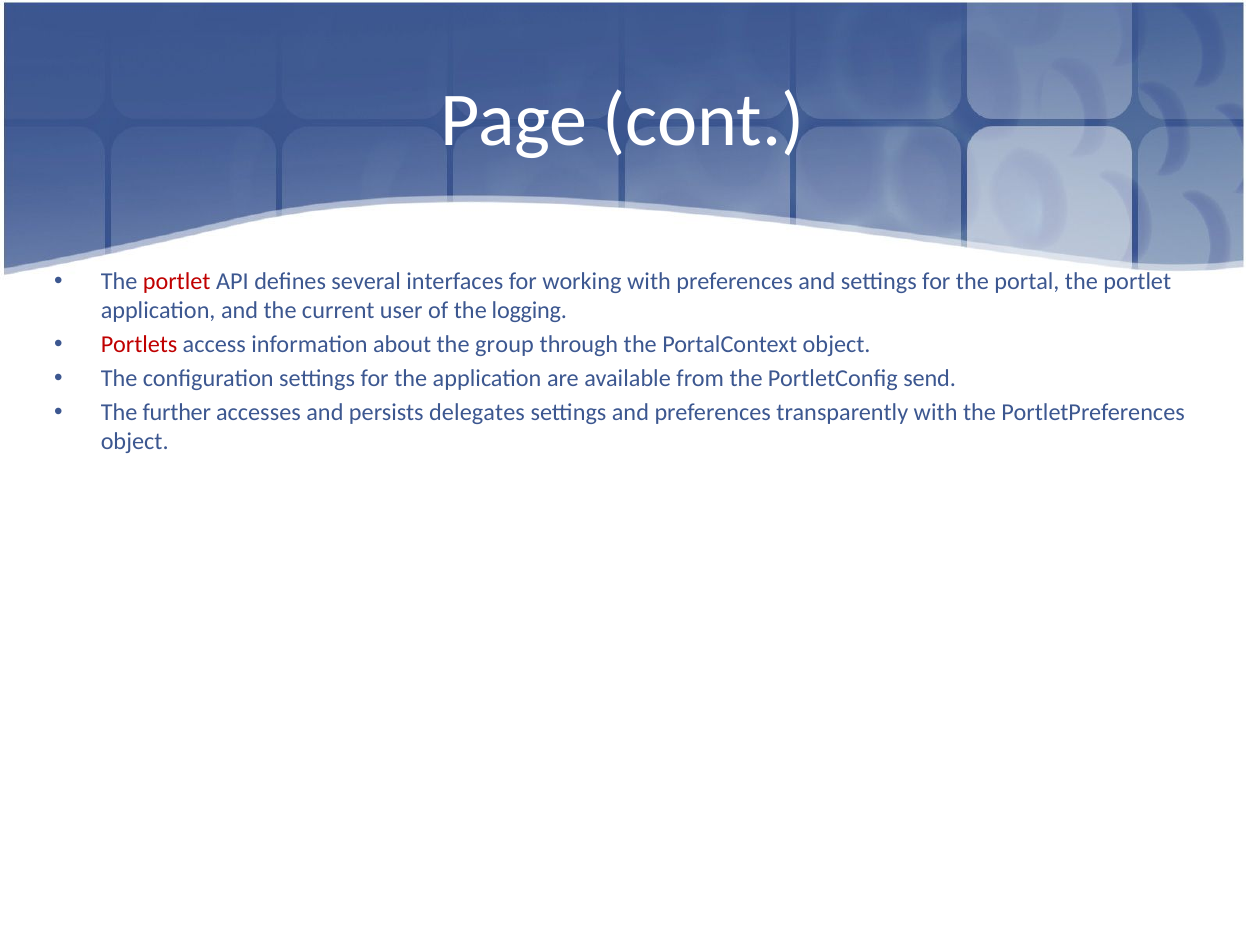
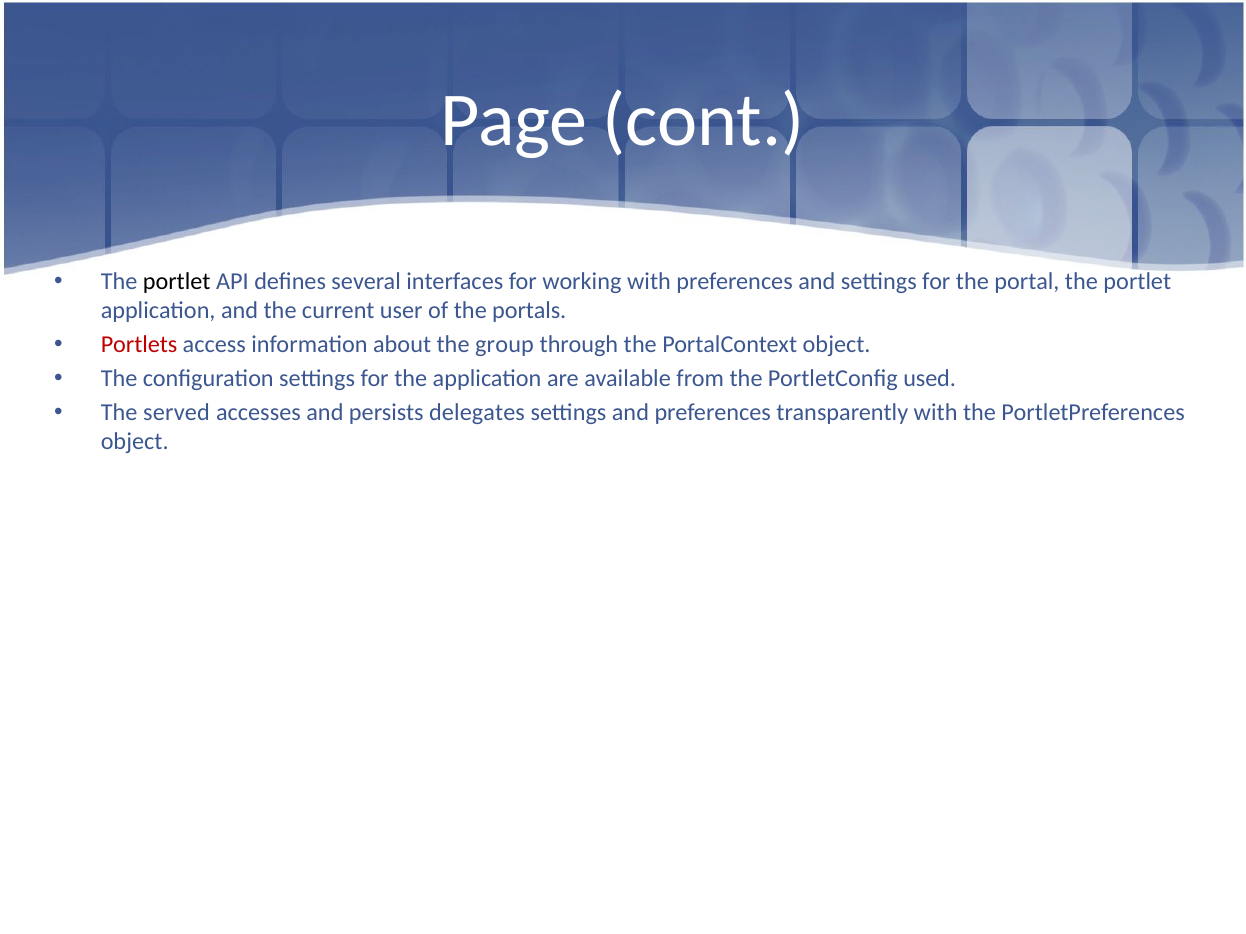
portlet at (177, 282) colour: red -> black
logging: logging -> portals
send: send -> used
further: further -> served
